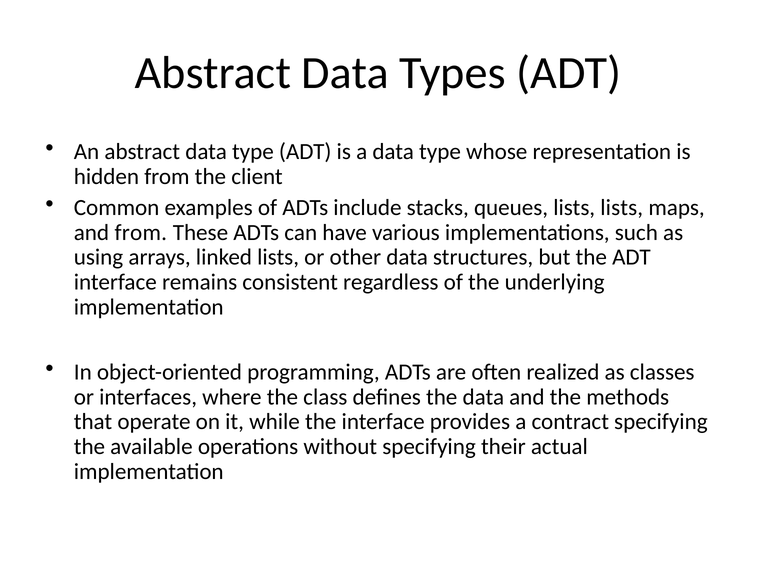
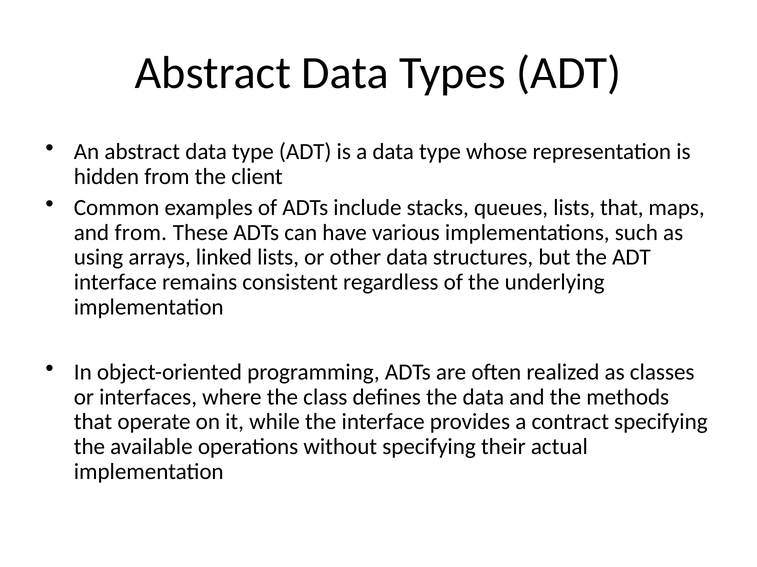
lists lists: lists -> that
